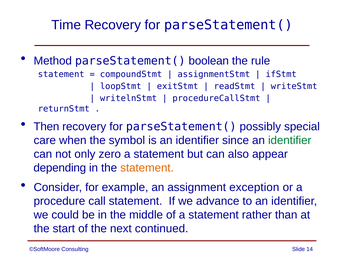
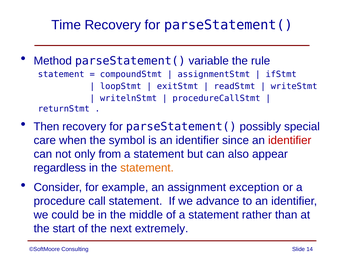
boolean: boolean -> variable
identifier at (290, 140) colour: green -> red
zero: zero -> from
depending: depending -> regardless
continued: continued -> extremely
